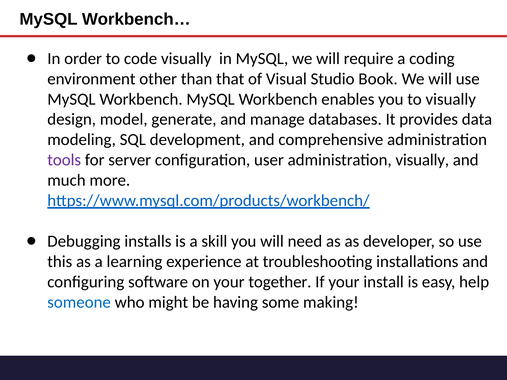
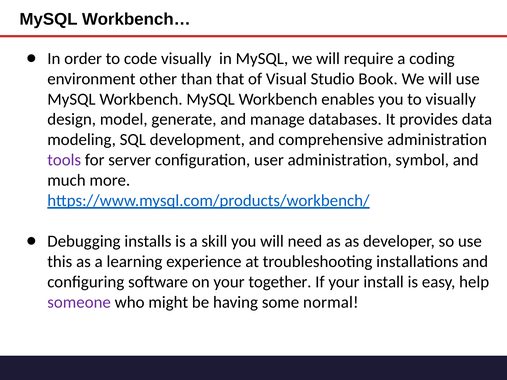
administration visually: visually -> symbol
someone colour: blue -> purple
making: making -> normal
